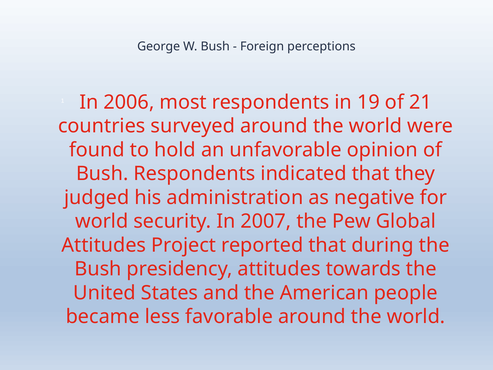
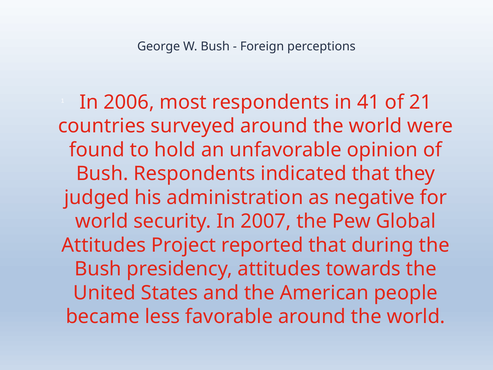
19: 19 -> 41
